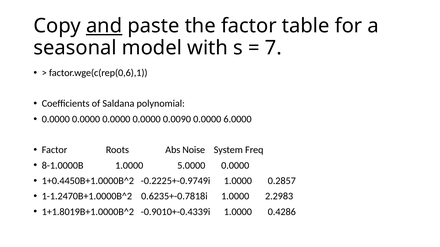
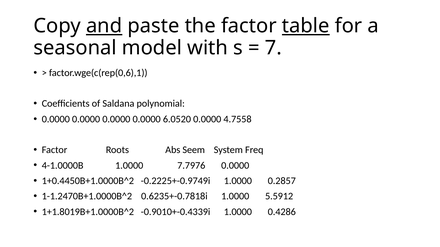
table underline: none -> present
0.0090: 0.0090 -> 6.0520
6.0000: 6.0000 -> 4.7558
Noise: Noise -> Seem
8-1.0000B: 8-1.0000B -> 4-1.0000B
5.0000: 5.0000 -> 7.7976
2.2983: 2.2983 -> 5.5912
